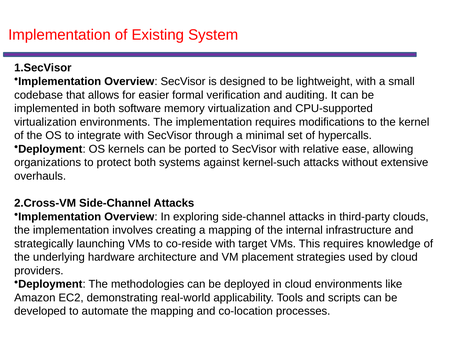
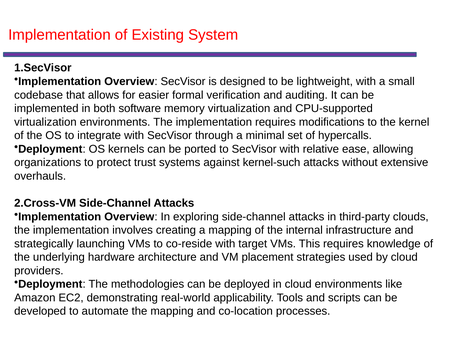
protect both: both -> trust
